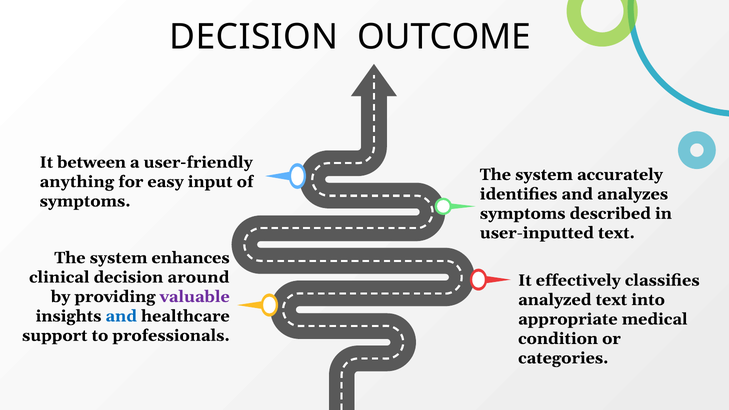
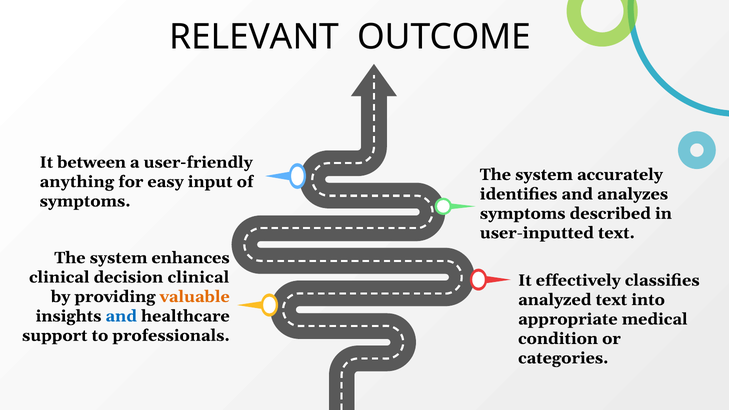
DECISION at (254, 37): DECISION -> RELEVANT
decision around: around -> clinical
valuable colour: purple -> orange
